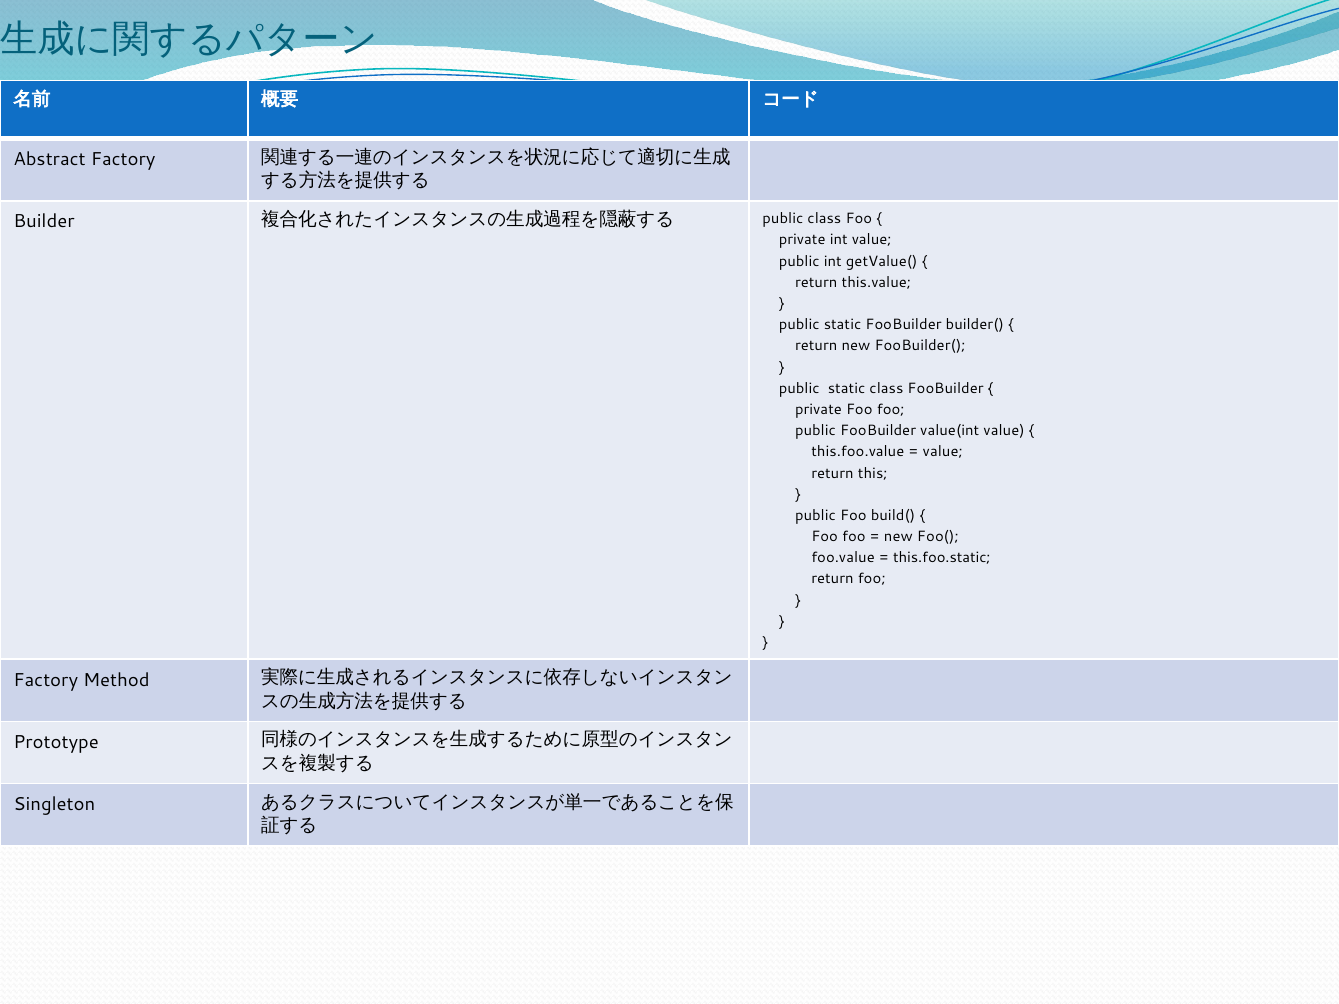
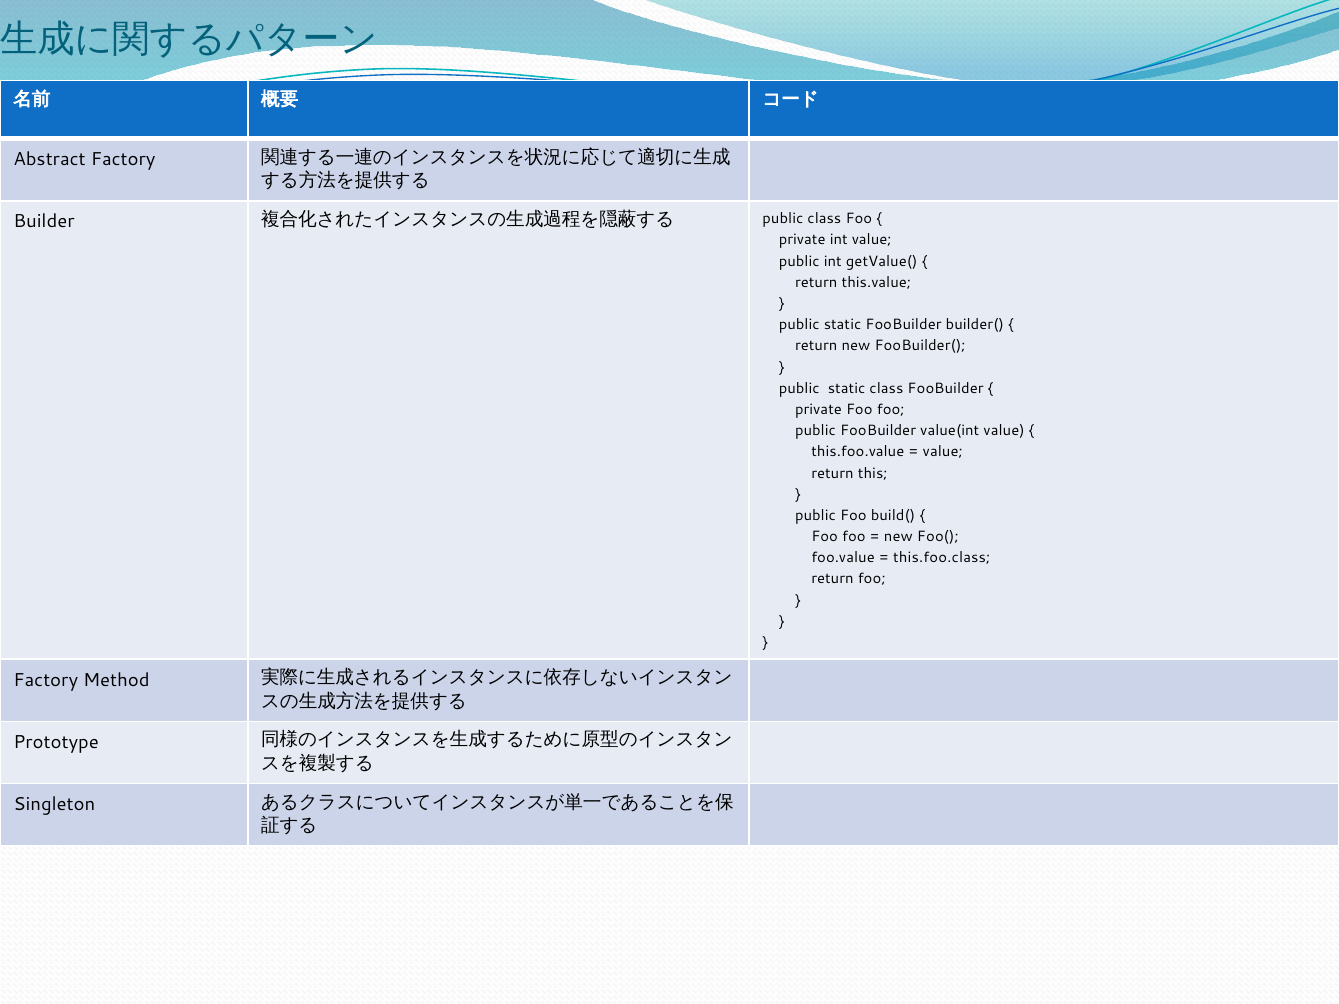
this.foo.static: this.foo.static -> this.foo.class
